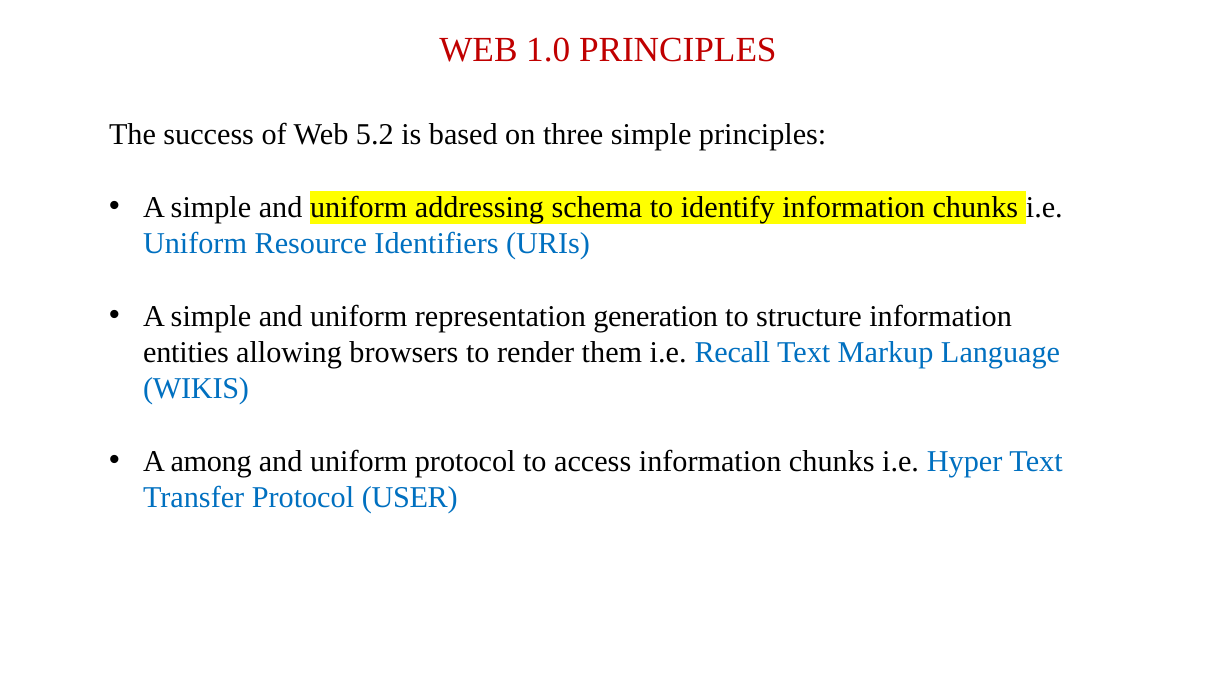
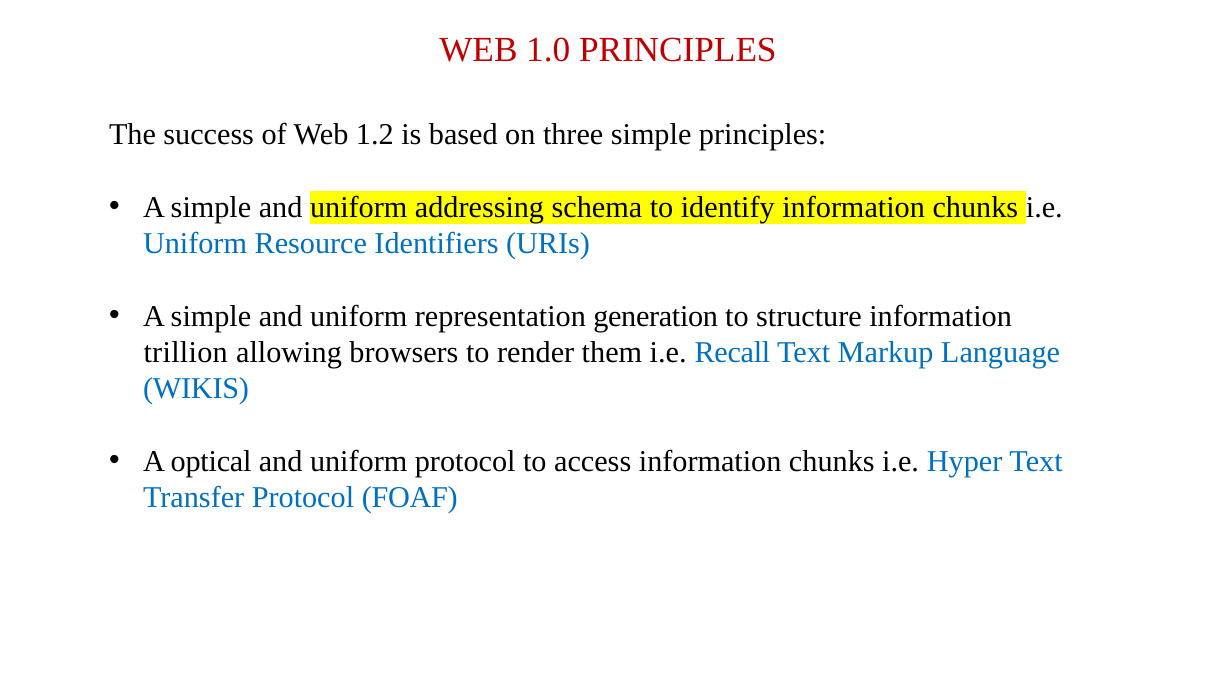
5.2: 5.2 -> 1.2
entities: entities -> trillion
among: among -> optical
USER: USER -> FOAF
